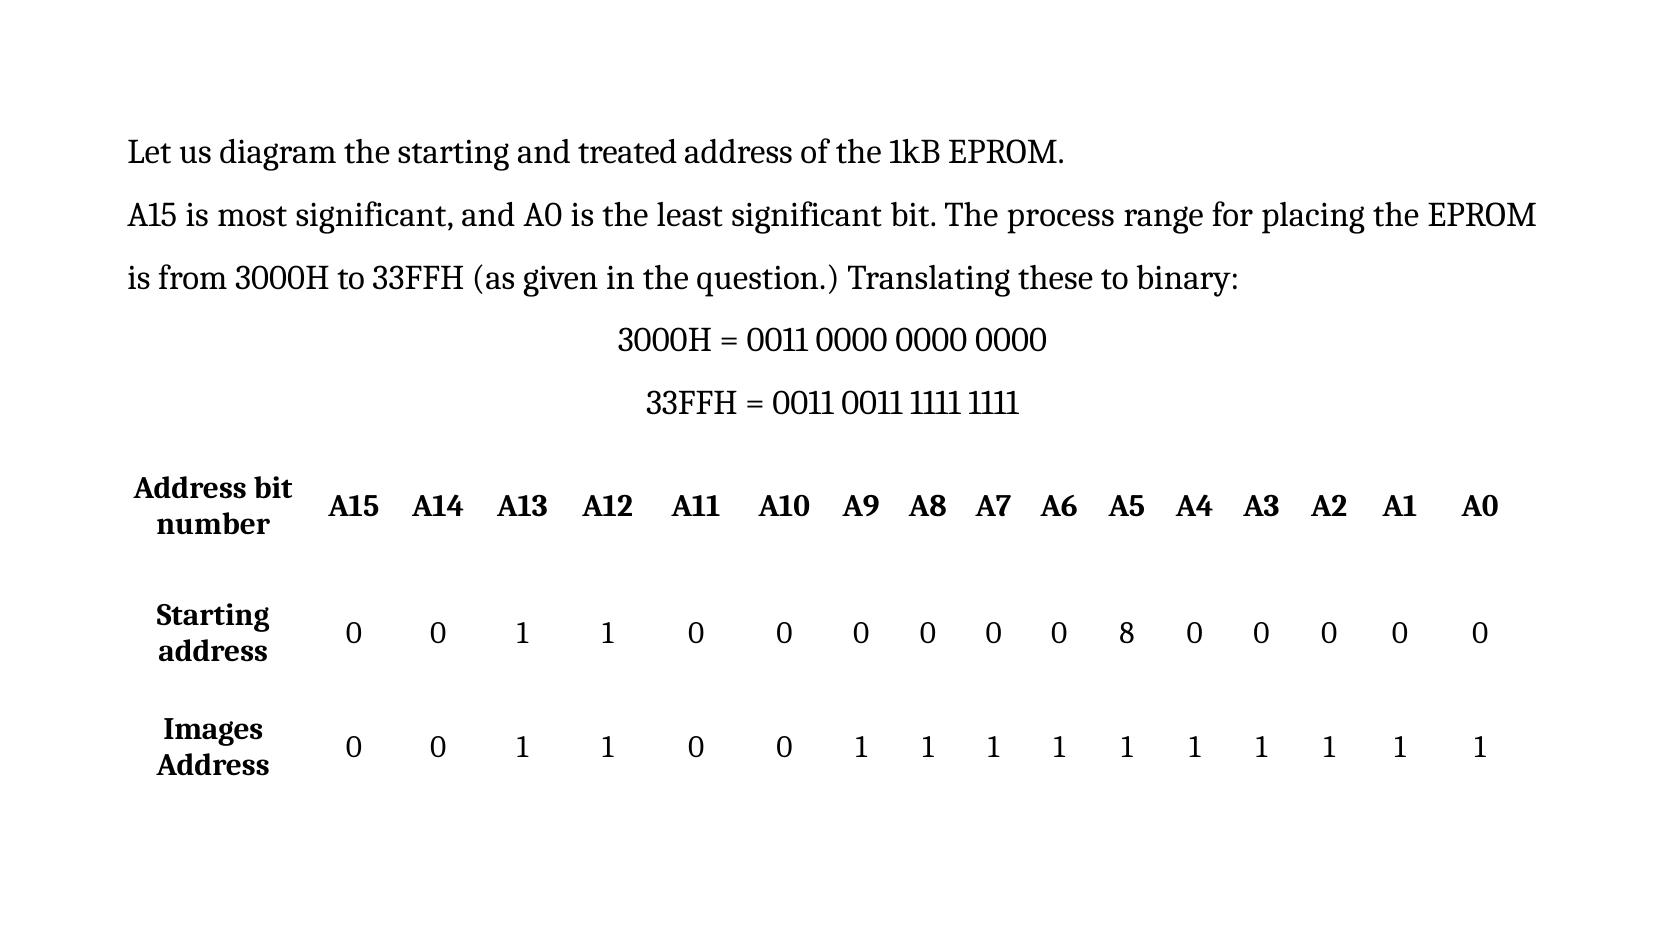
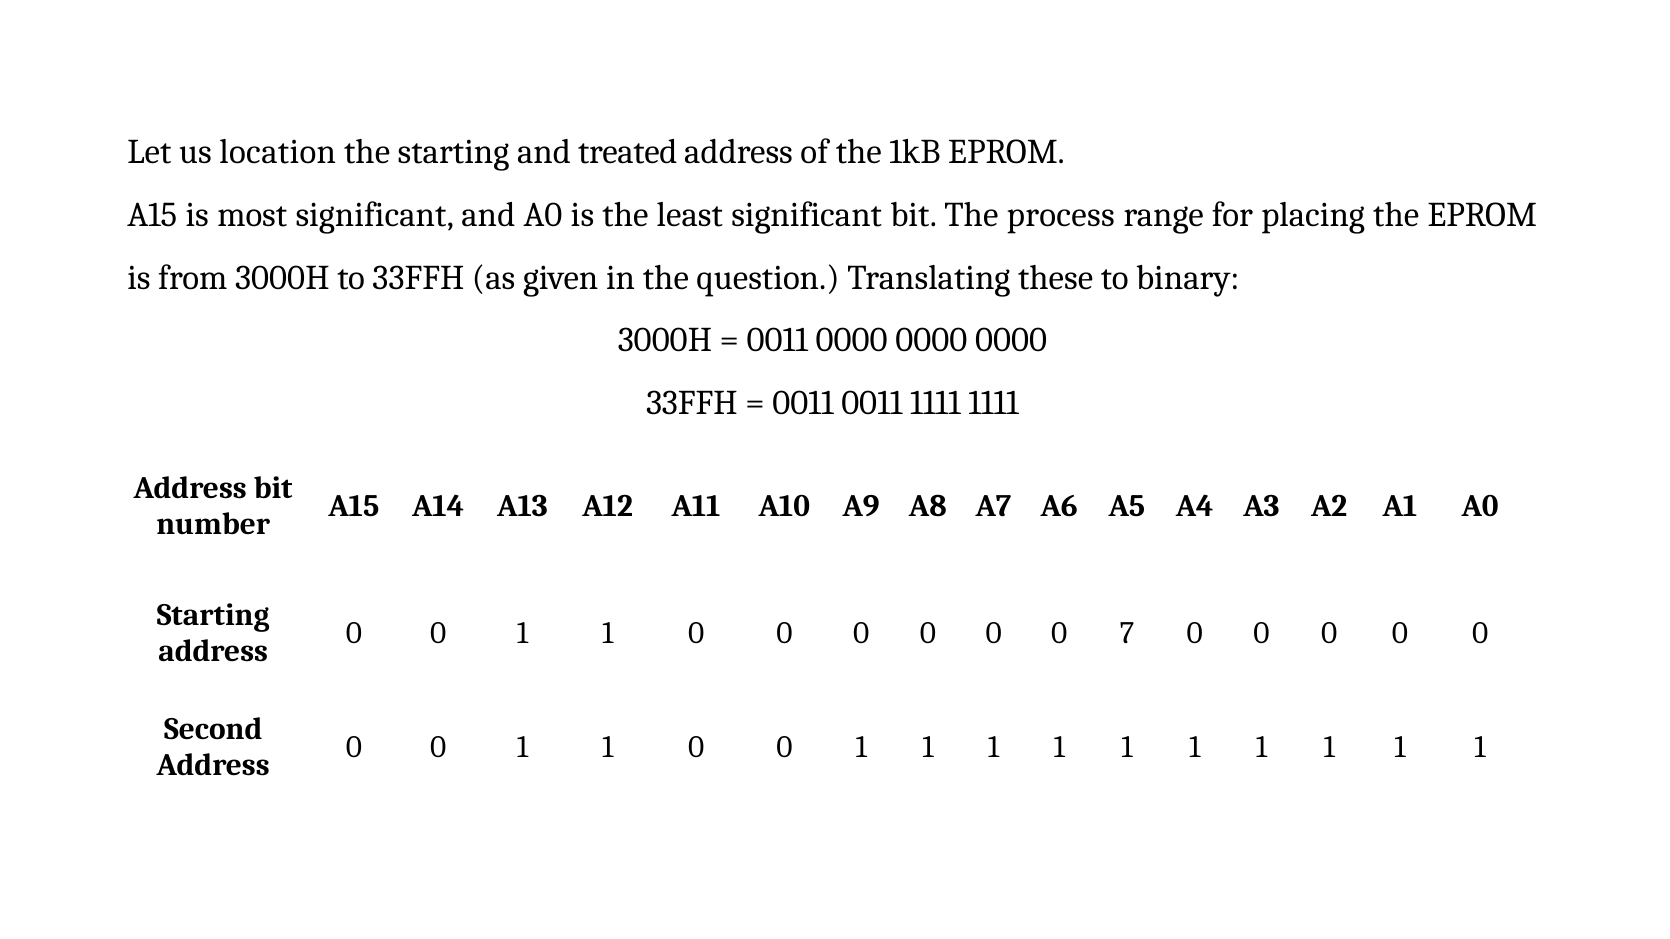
diagram: diagram -> location
8: 8 -> 7
Images: Images -> Second
